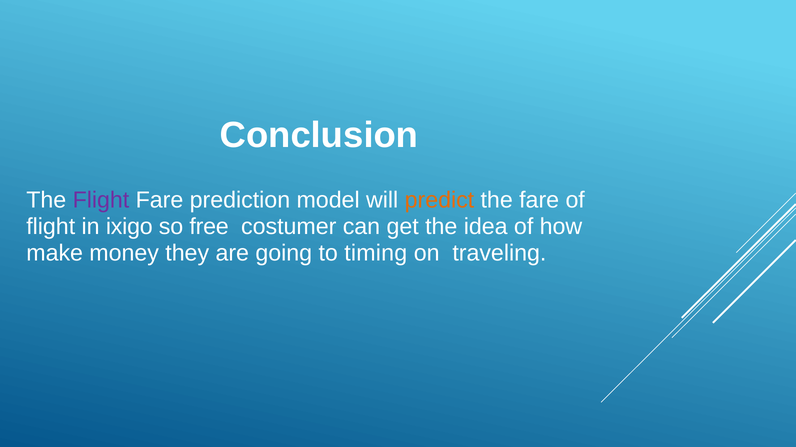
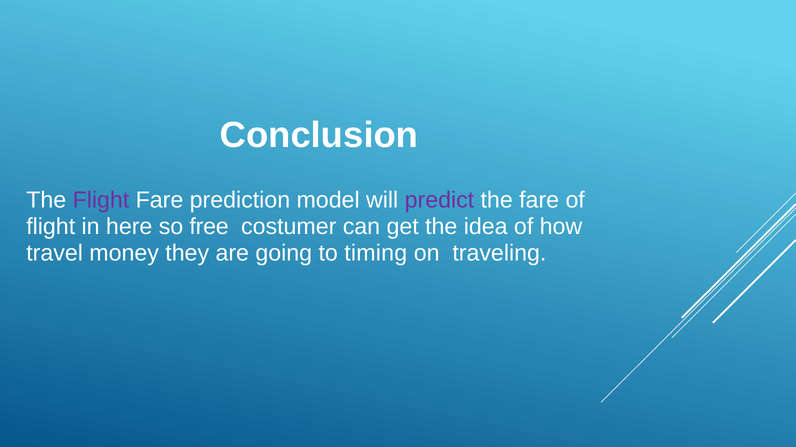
predict colour: orange -> purple
ixigo: ixigo -> here
make: make -> travel
